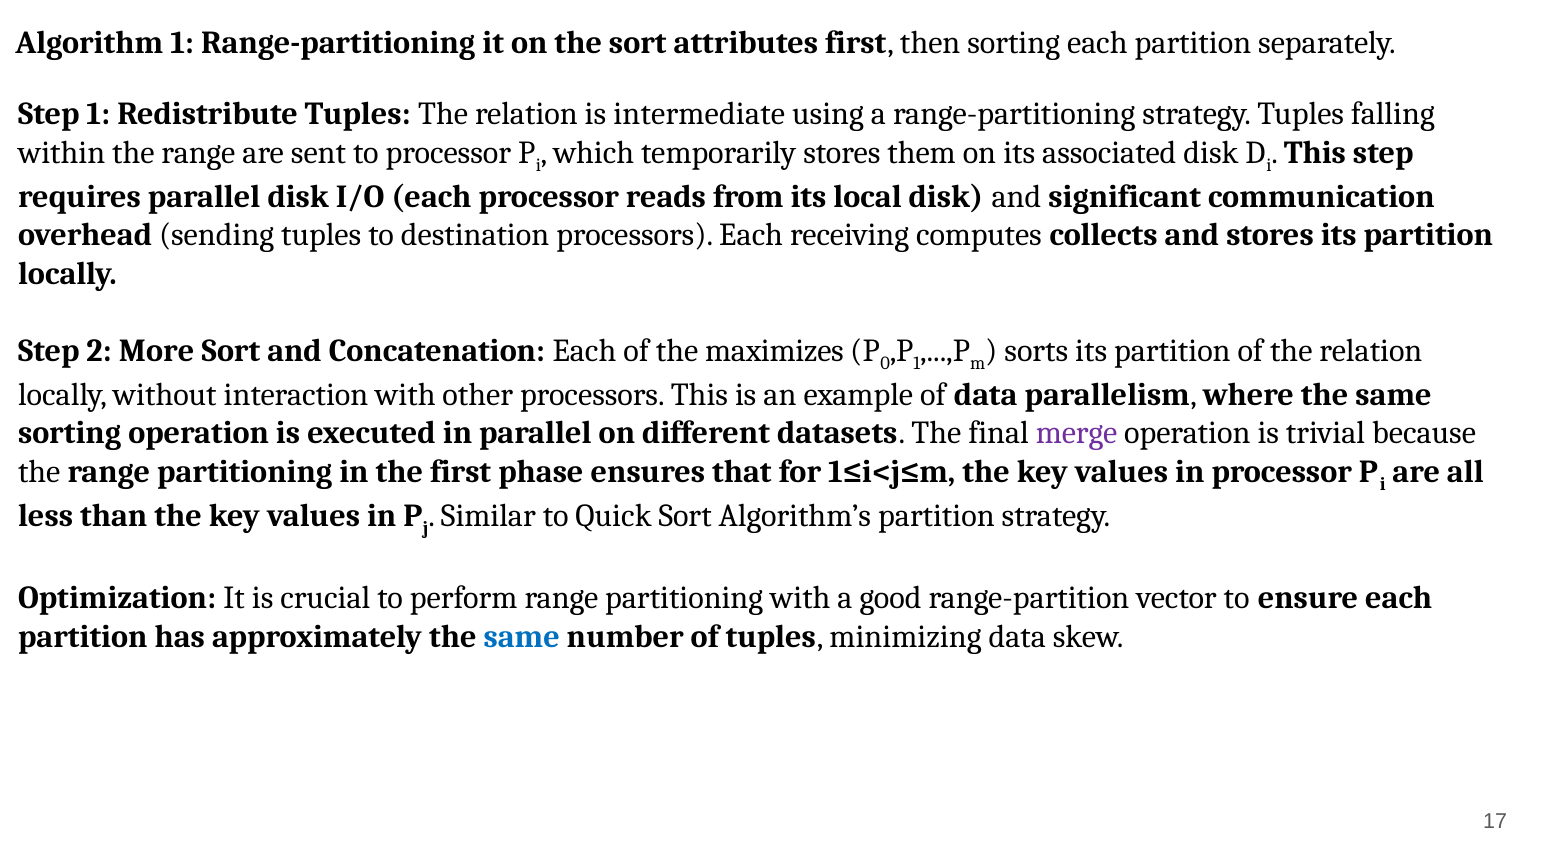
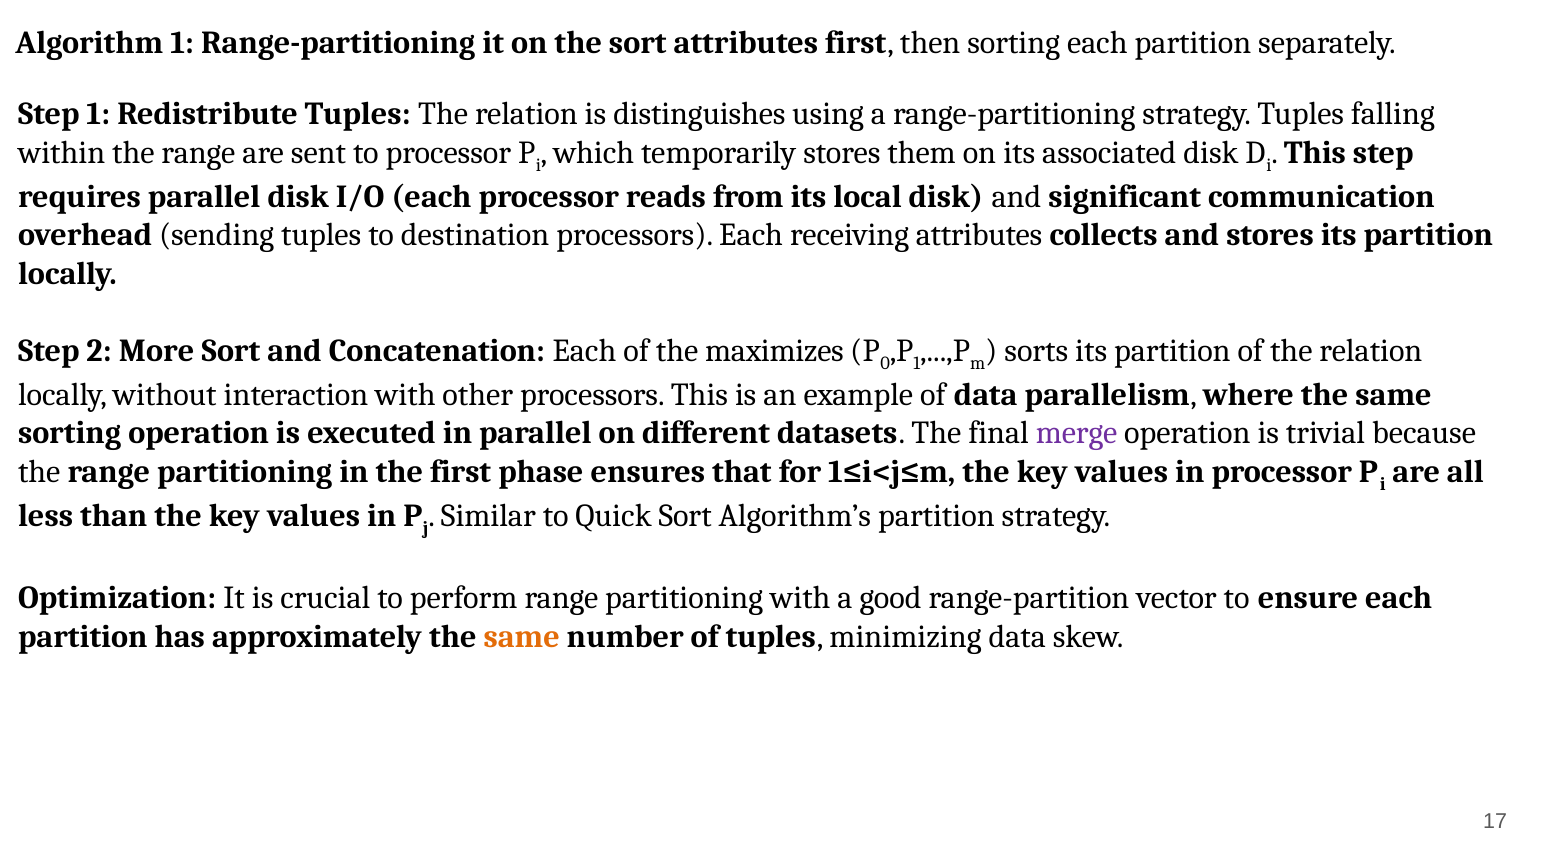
intermediate: intermediate -> distinguishes
receiving computes: computes -> attributes
same at (522, 637) colour: blue -> orange
